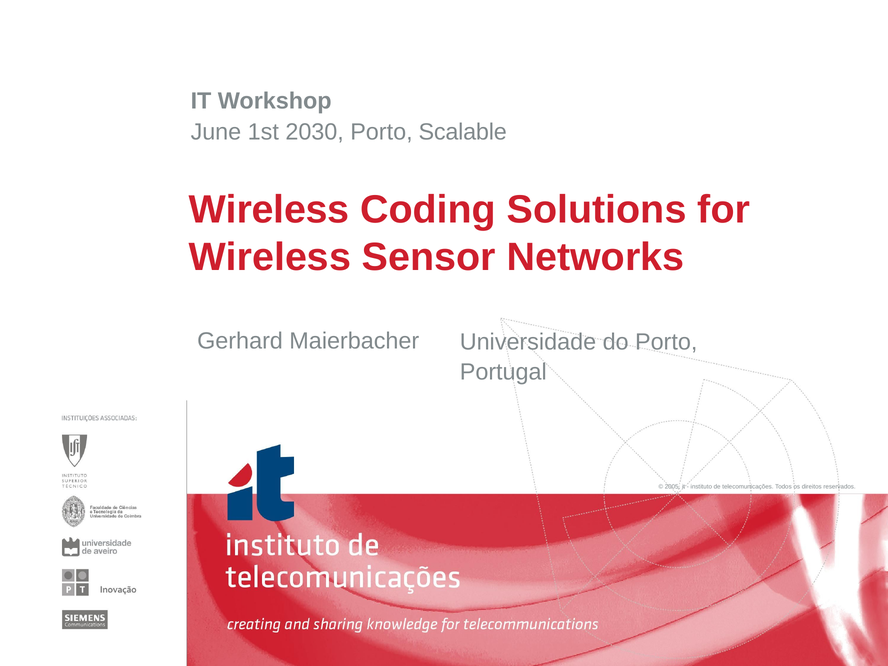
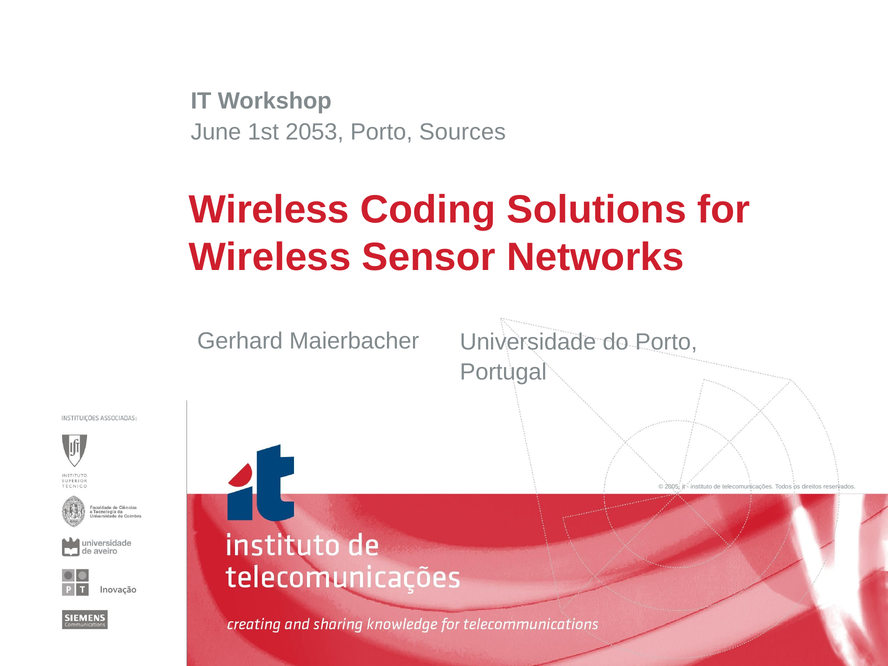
2030: 2030 -> 2053
Scalable: Scalable -> Sources
